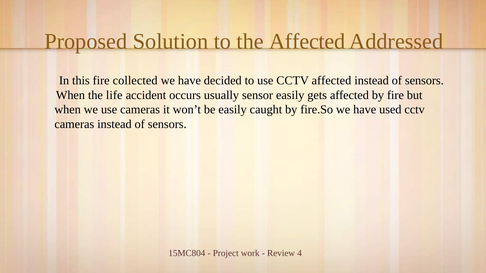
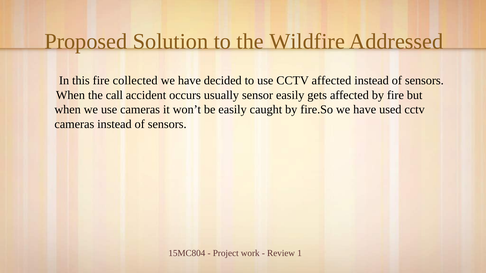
the Affected: Affected -> Wildfire
life: life -> call
4: 4 -> 1
